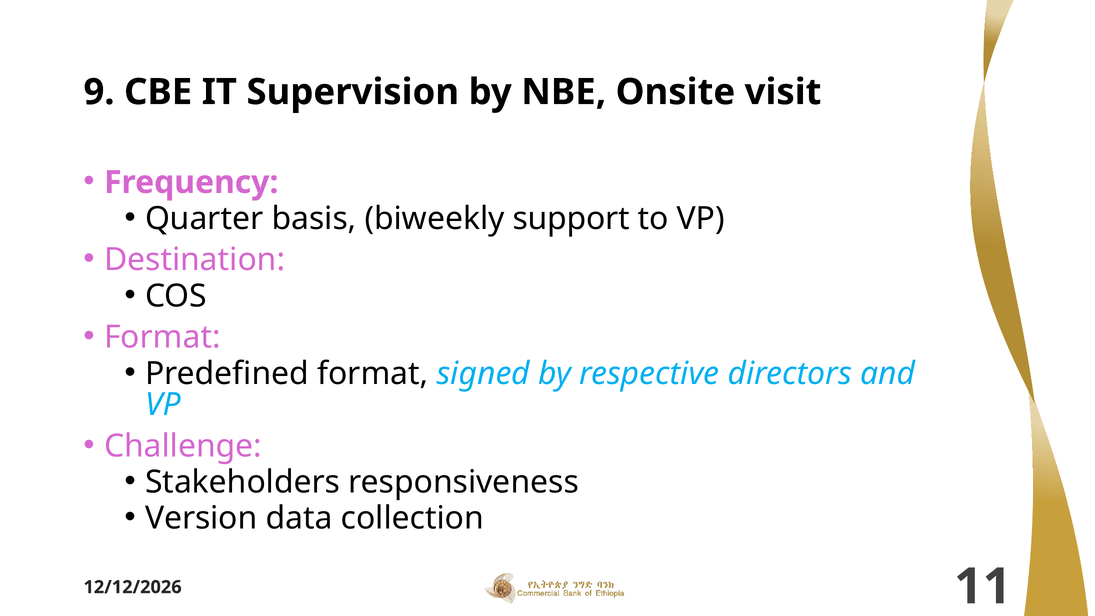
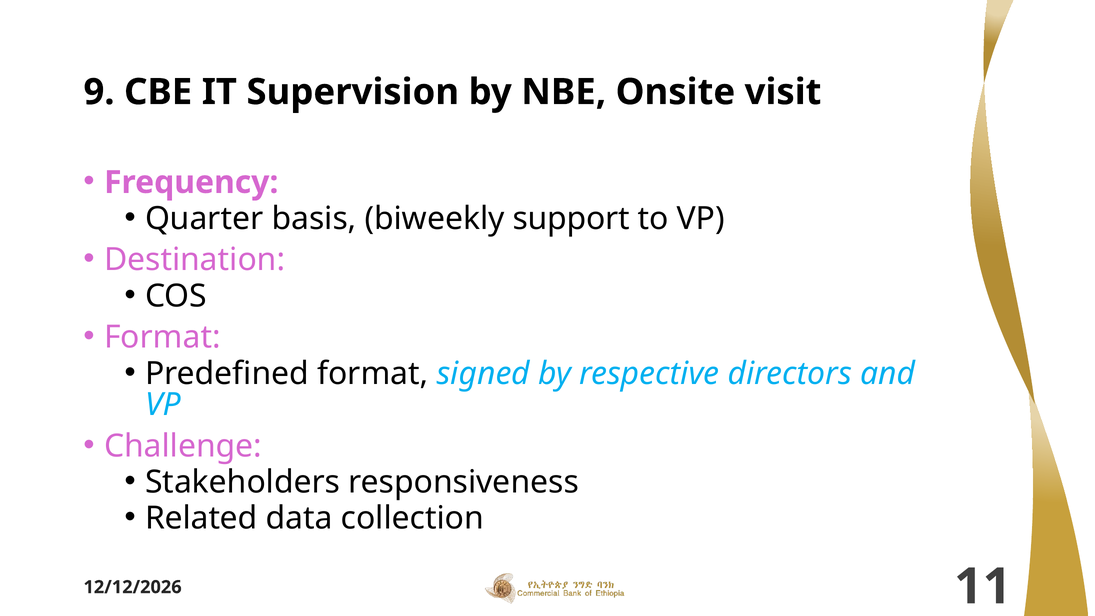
Version: Version -> Related
